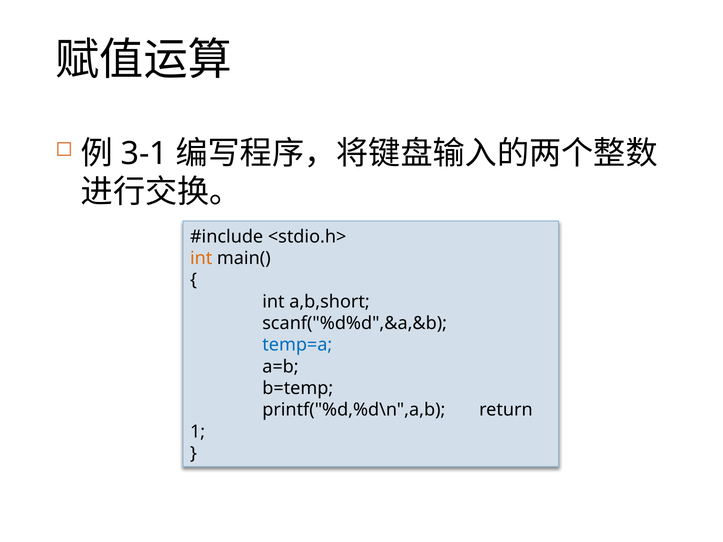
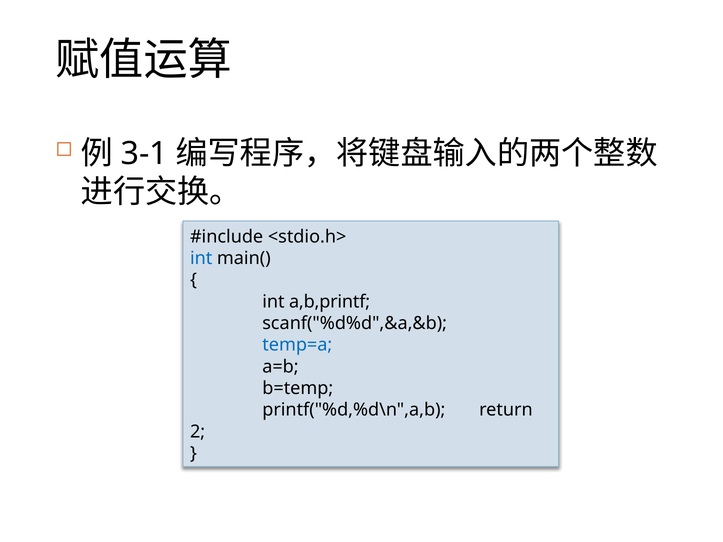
int at (201, 258) colour: orange -> blue
a,b,short: a,b,short -> a,b,printf
1: 1 -> 2
